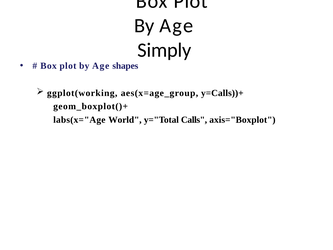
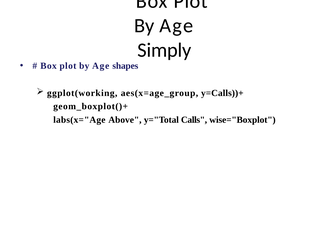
World: World -> Above
axis="Boxplot: axis="Boxplot -> wise="Boxplot
